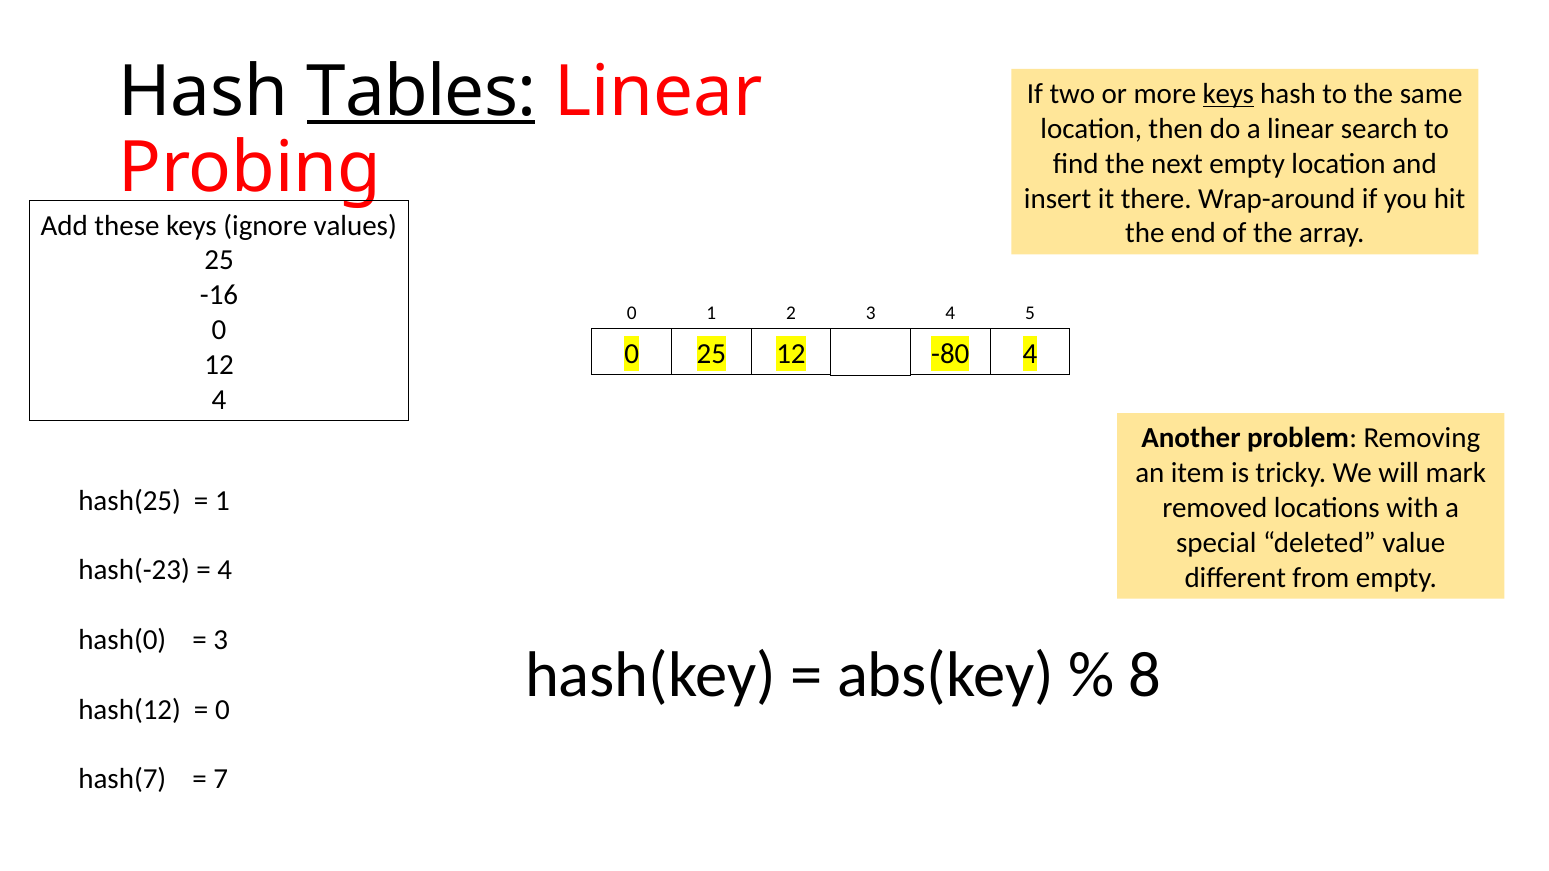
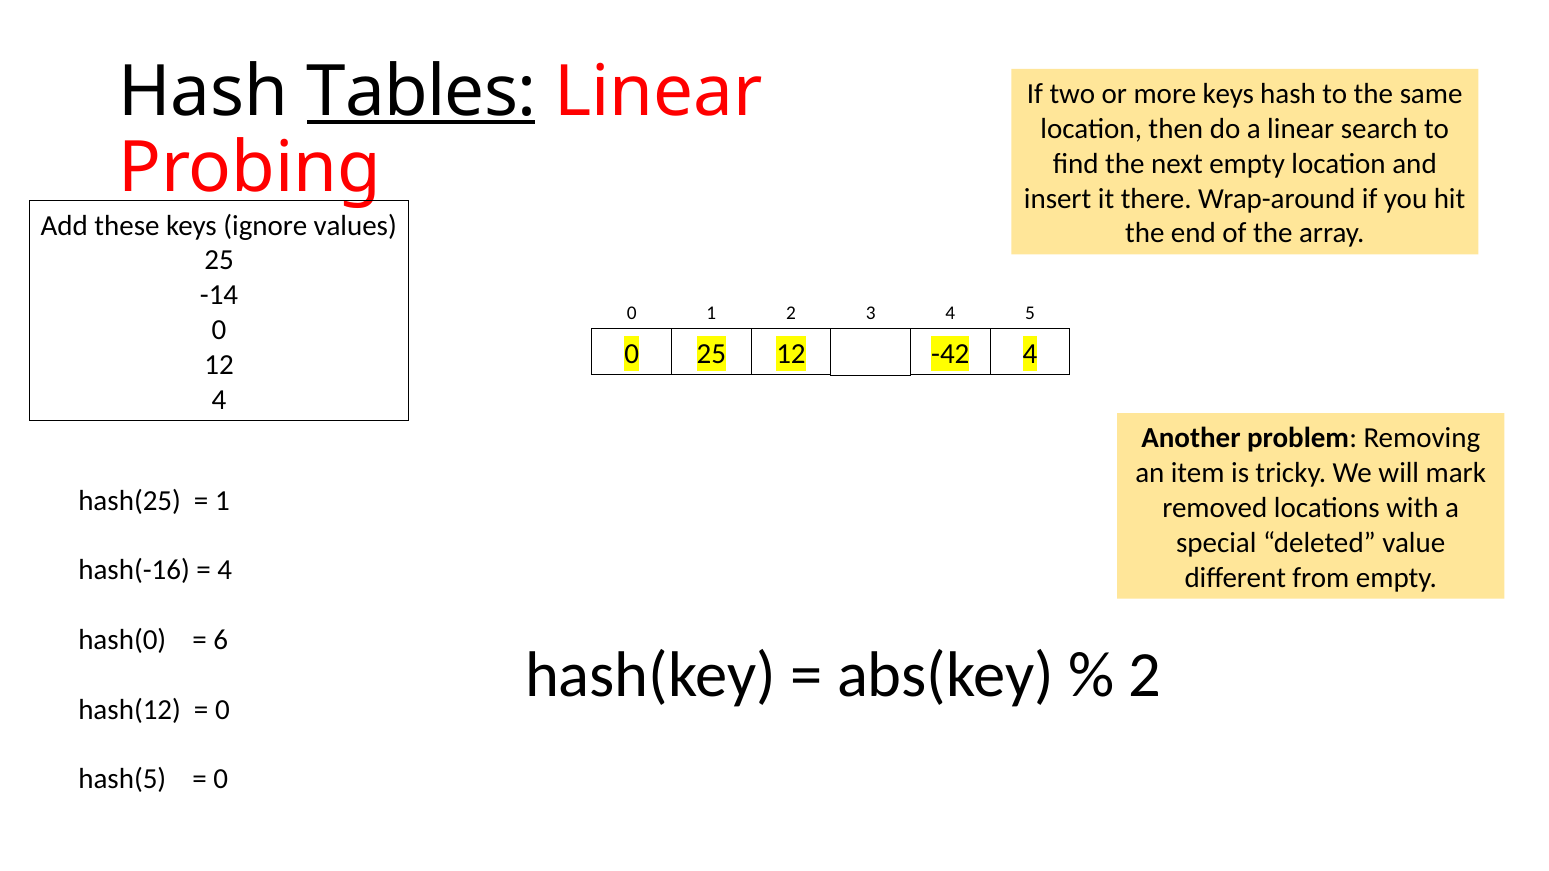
keys at (1228, 94) underline: present -> none
-16: -16 -> -14
-80: -80 -> -42
hash(-23: hash(-23 -> hash(-16
3 at (221, 640): 3 -> 6
8 at (1145, 675): 8 -> 2
hash(7: hash(7 -> hash(5
7 at (221, 780): 7 -> 0
